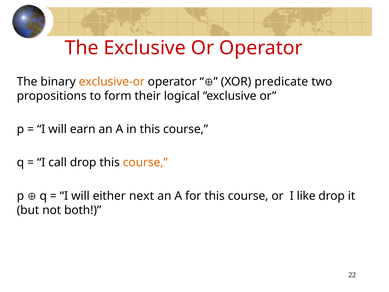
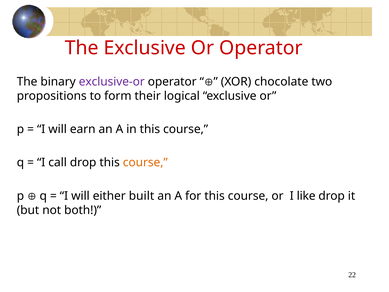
exclusive-or colour: orange -> purple
predicate: predicate -> chocolate
next: next -> built
